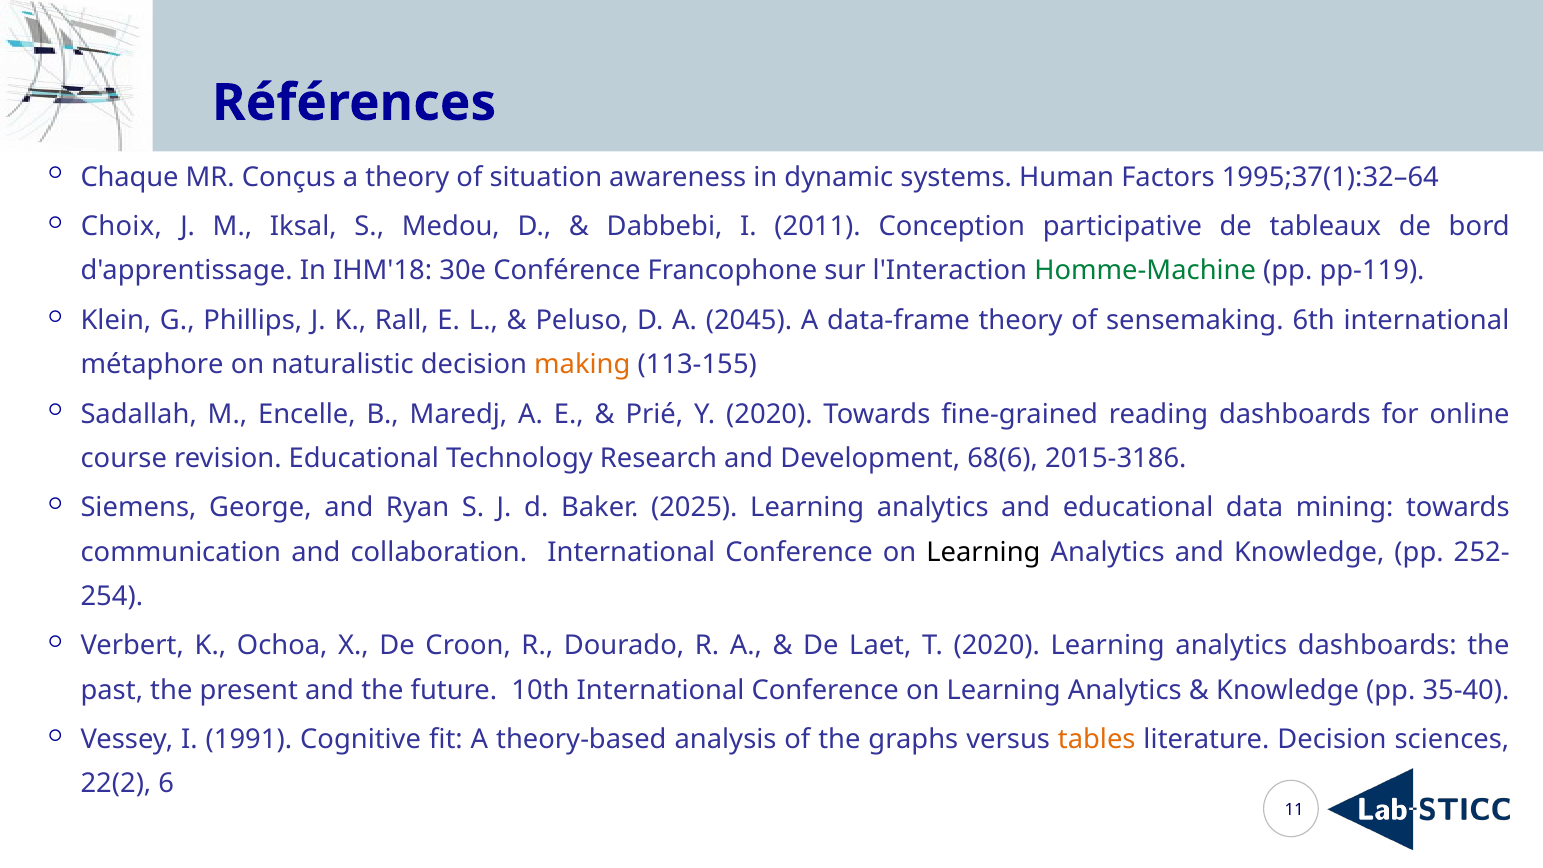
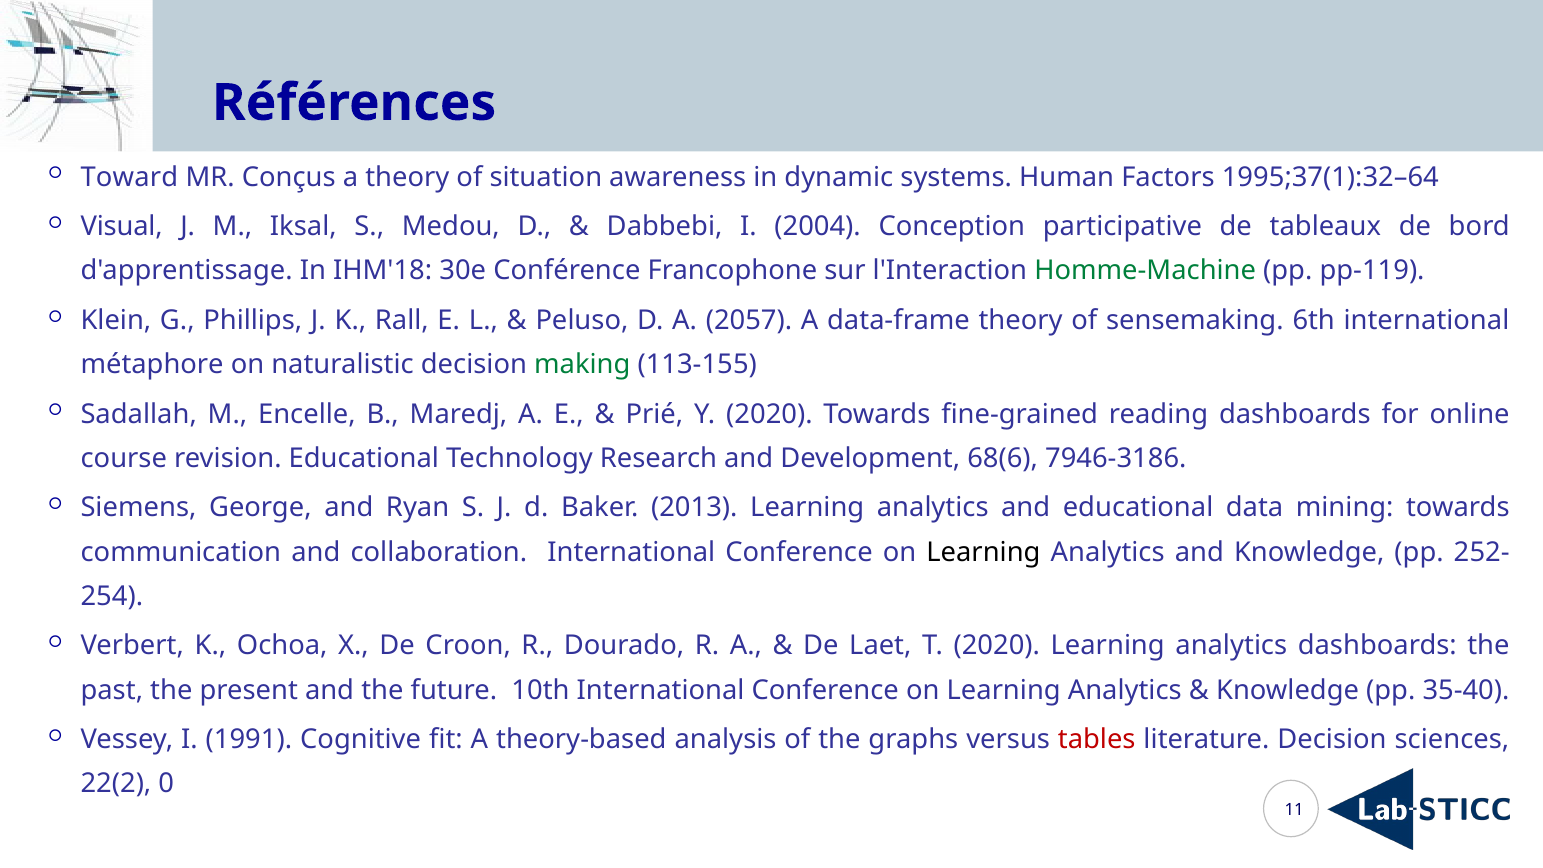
Chaque: Chaque -> Toward
Choix: Choix -> Visual
2011: 2011 -> 2004
2045: 2045 -> 2057
making colour: orange -> green
2015-3186: 2015-3186 -> 7946-3186
2025: 2025 -> 2013
tables colour: orange -> red
6: 6 -> 0
